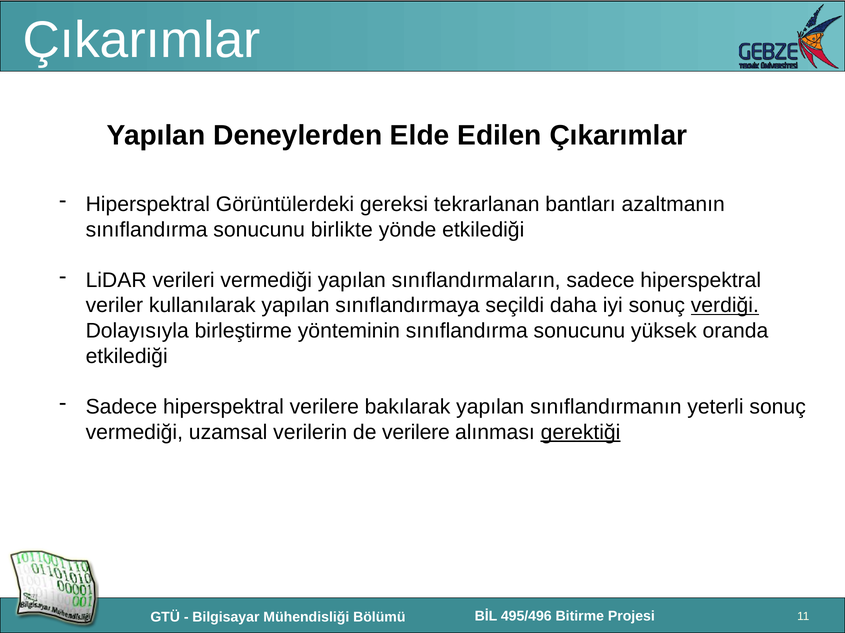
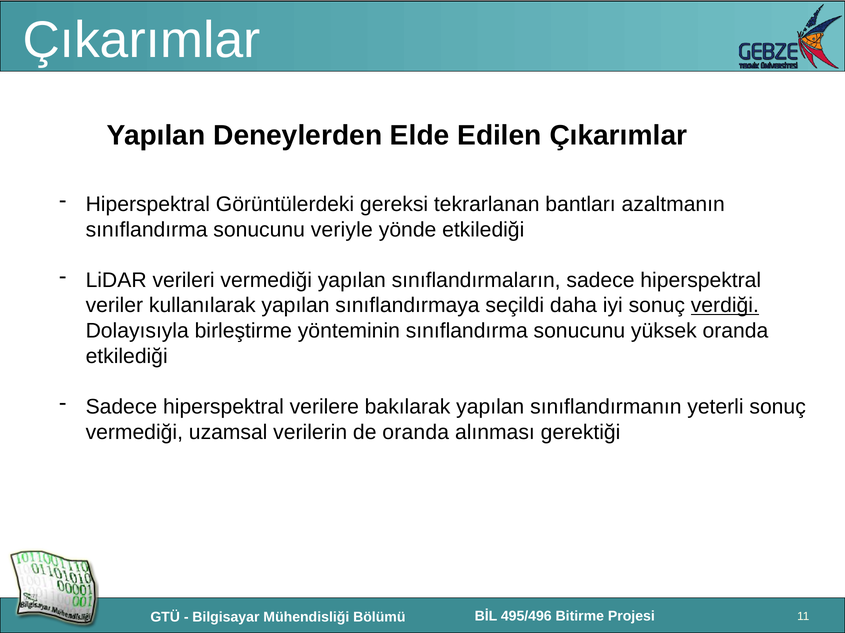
birlikte: birlikte -> veriyle
de verilere: verilere -> oranda
gerektiği underline: present -> none
